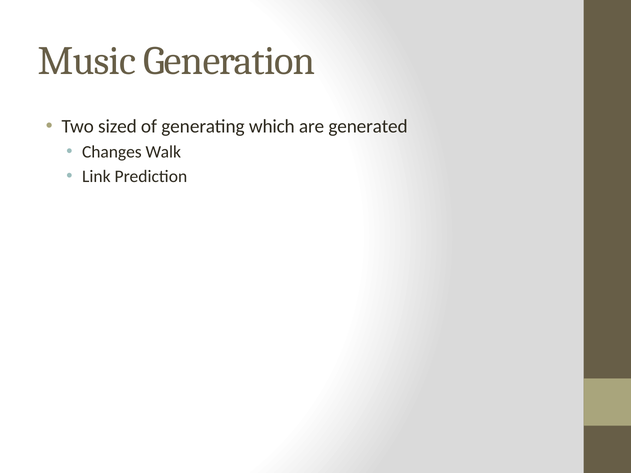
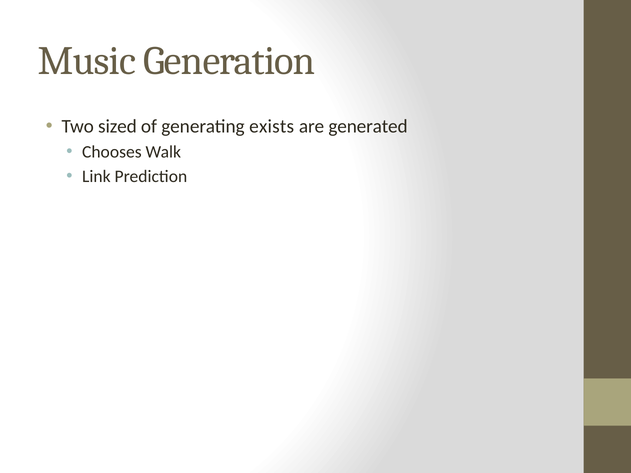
which: which -> exists
Changes: Changes -> Chooses
